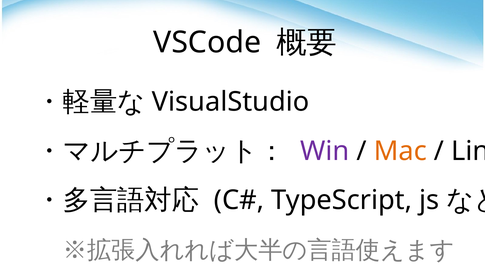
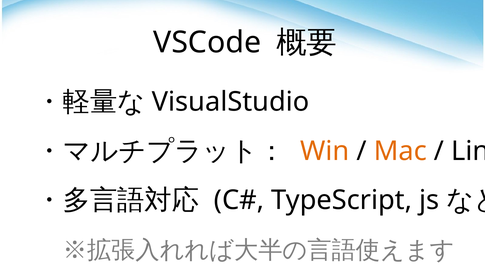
Win colour: purple -> orange
